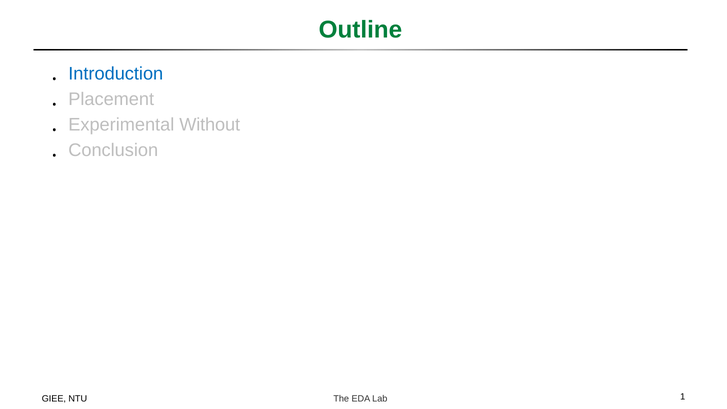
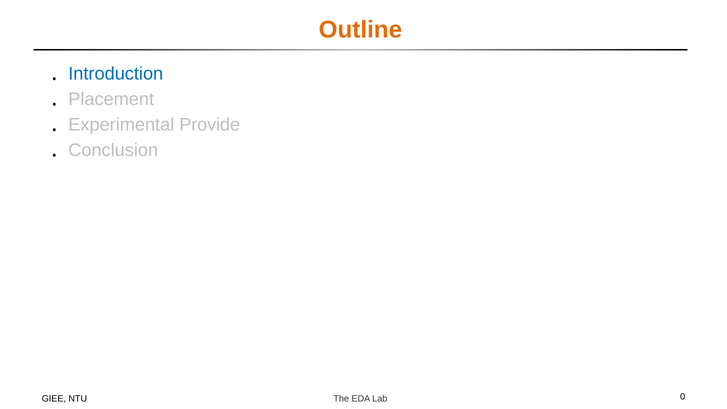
Outline colour: green -> orange
Without: Without -> Provide
1: 1 -> 0
